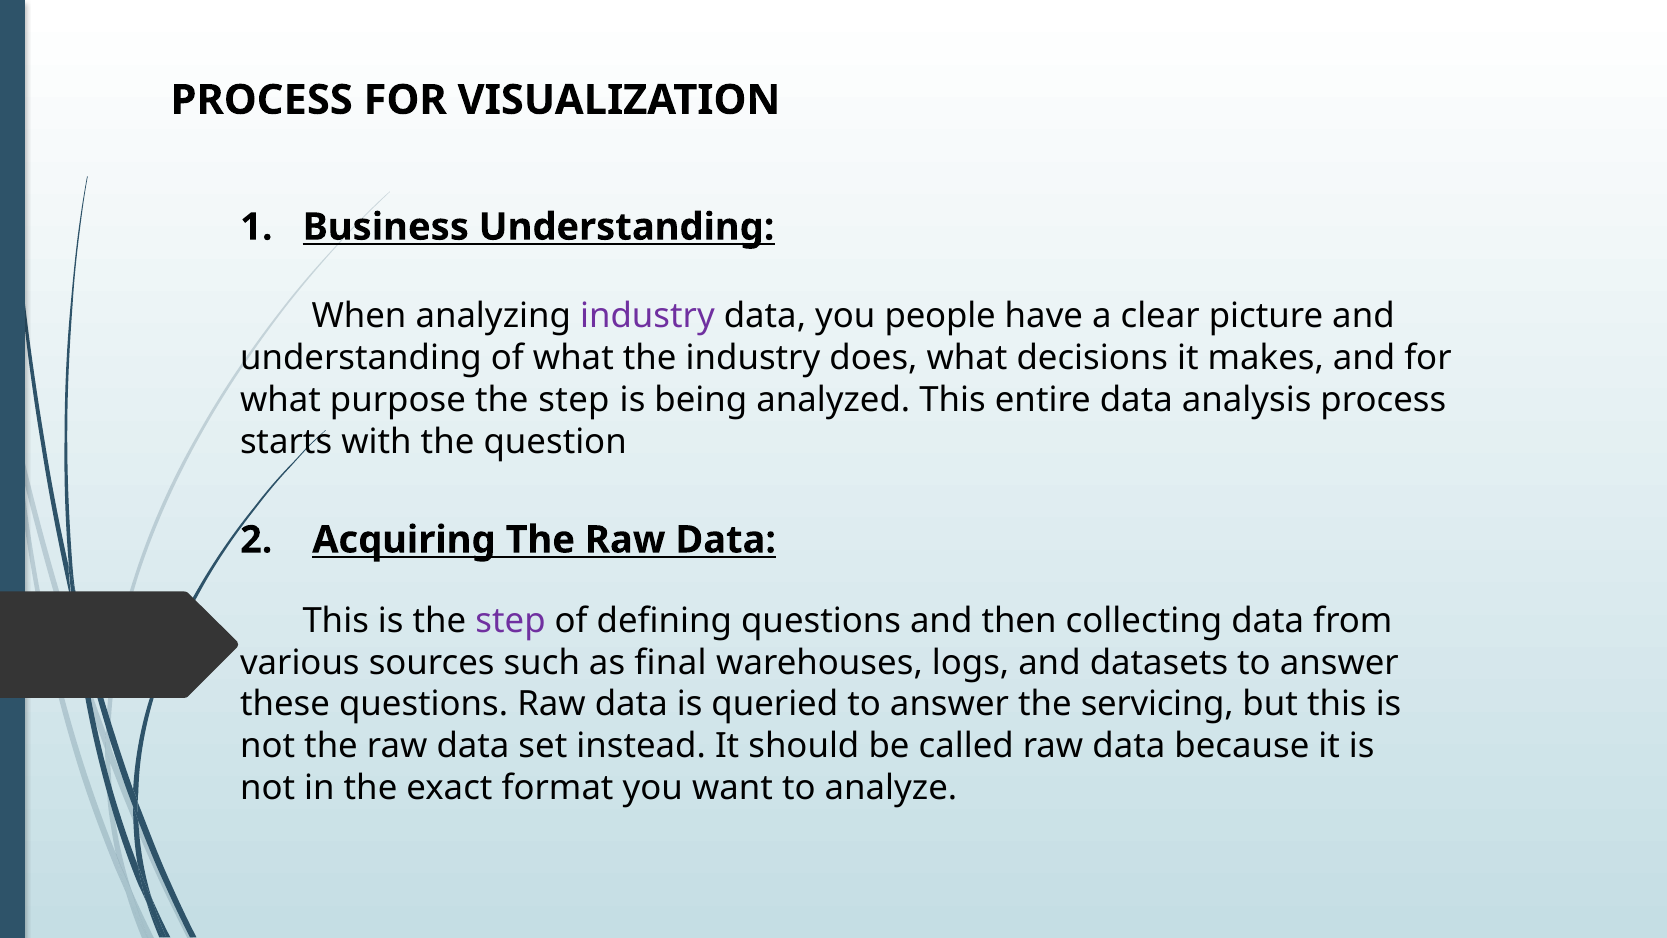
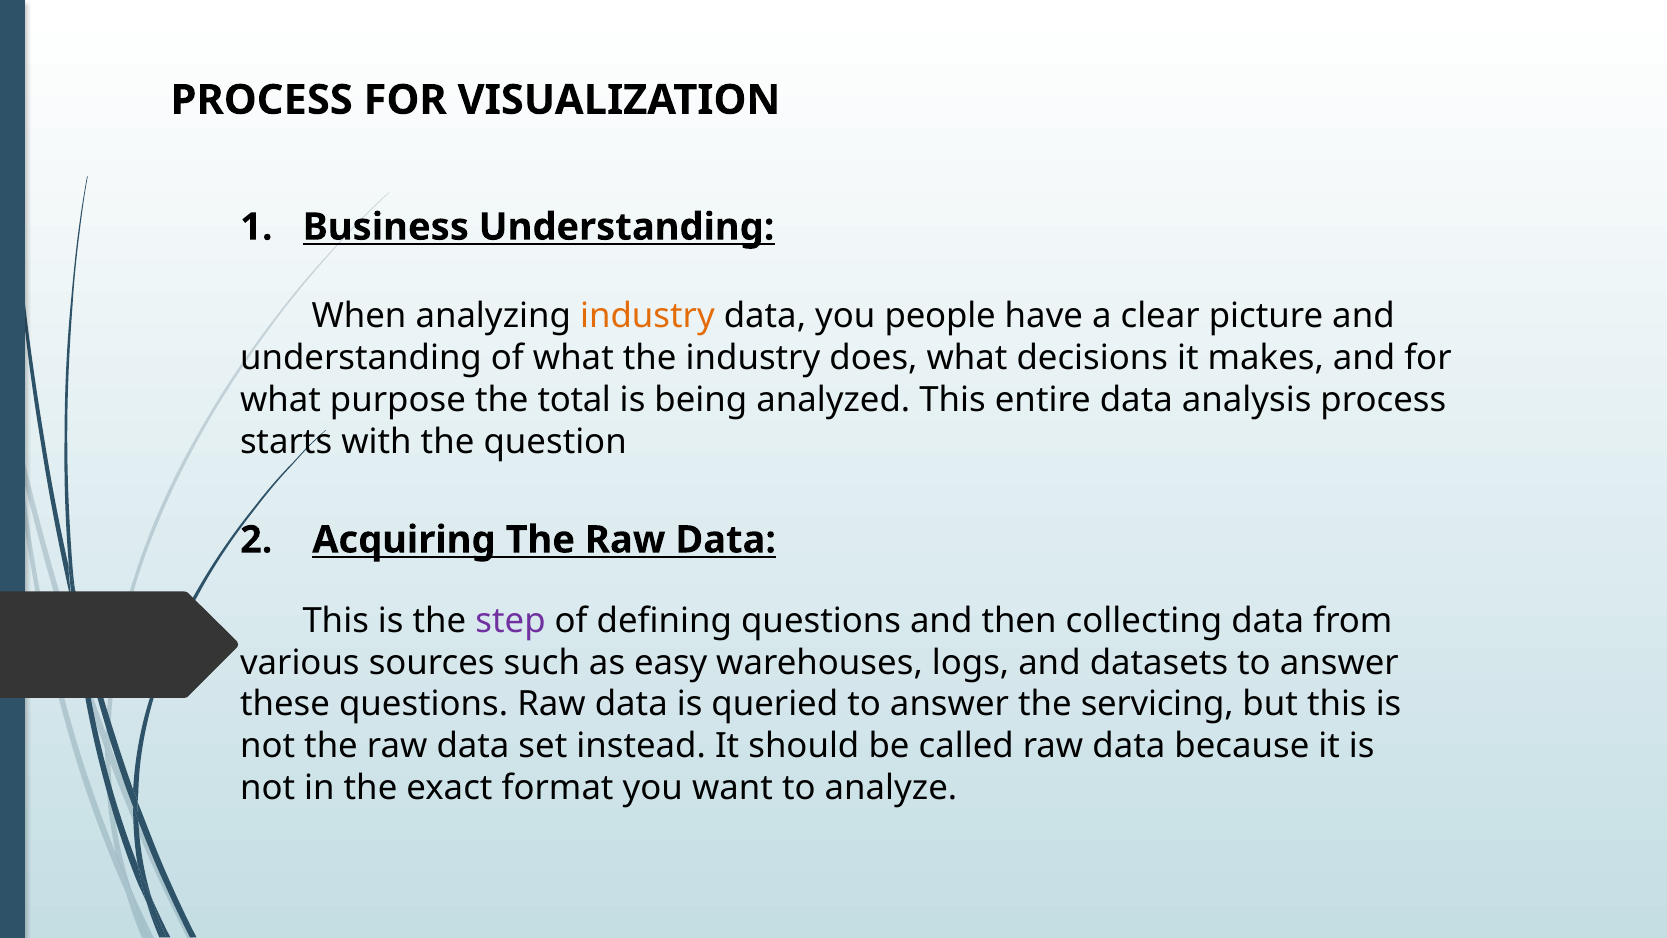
industry at (647, 316) colour: purple -> orange
purpose the step: step -> total
final: final -> easy
